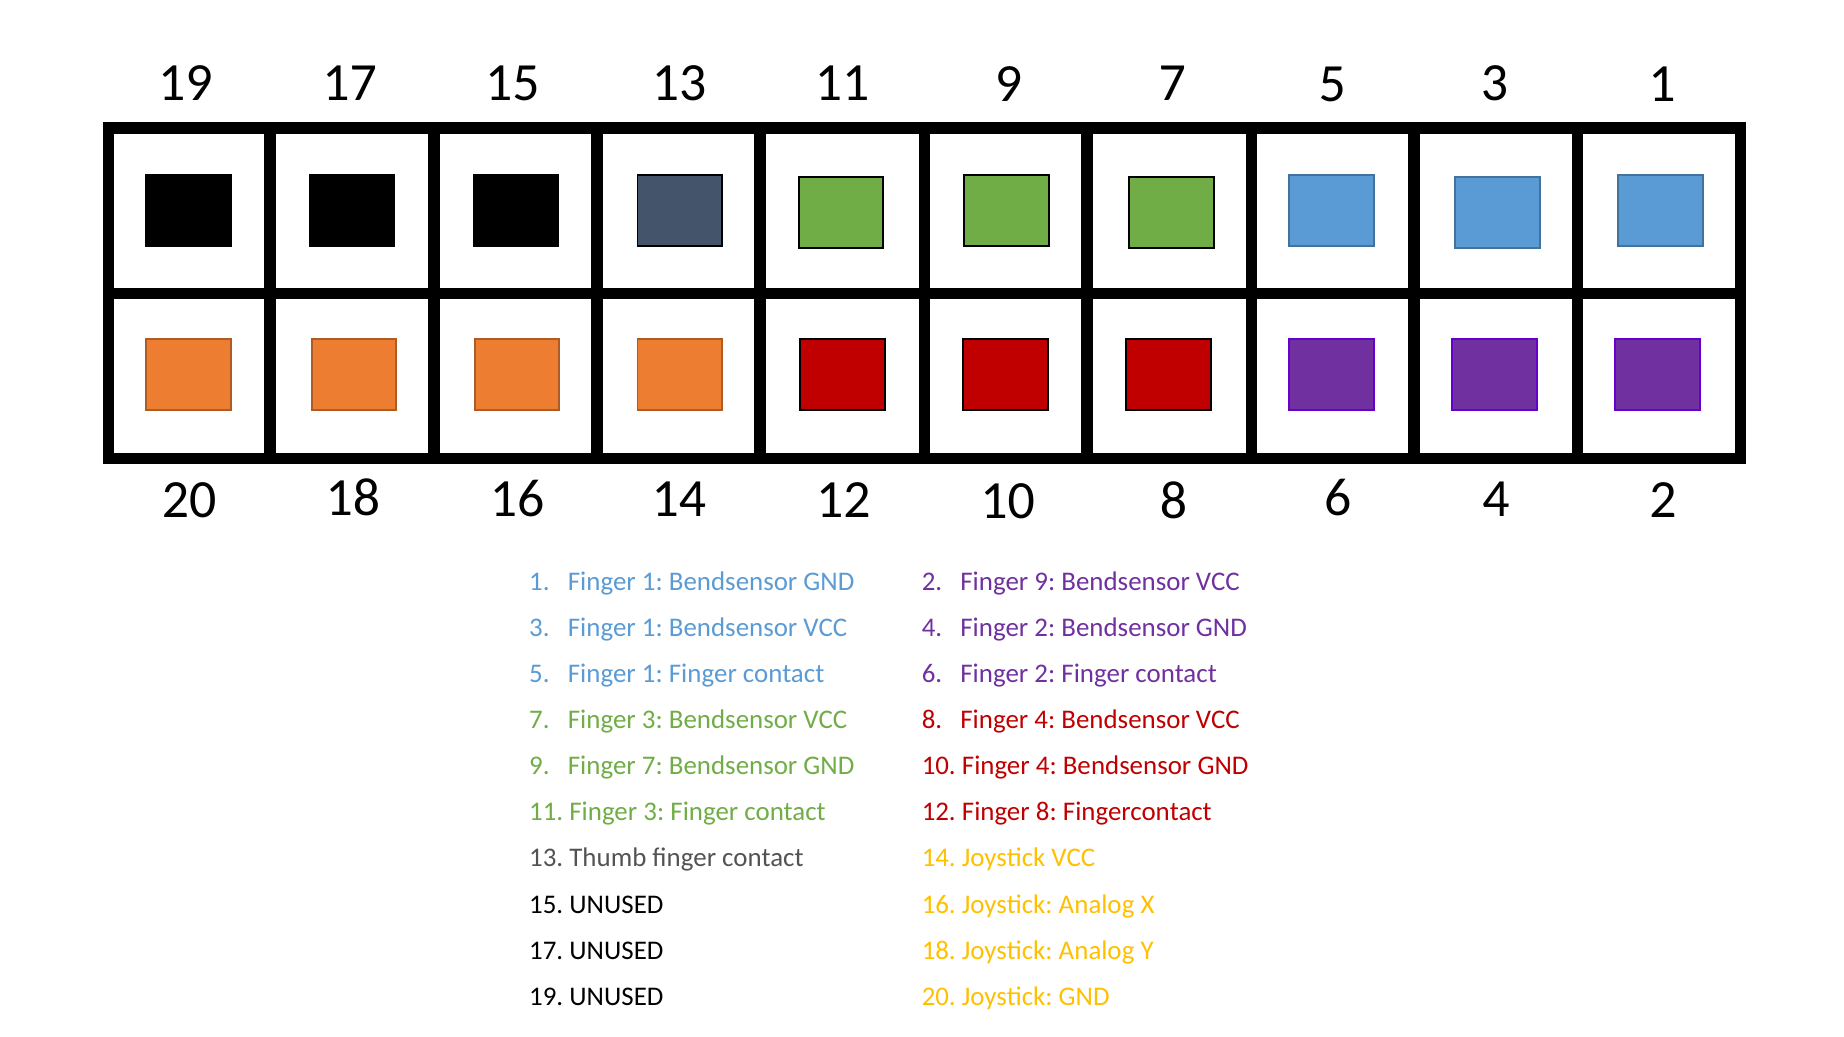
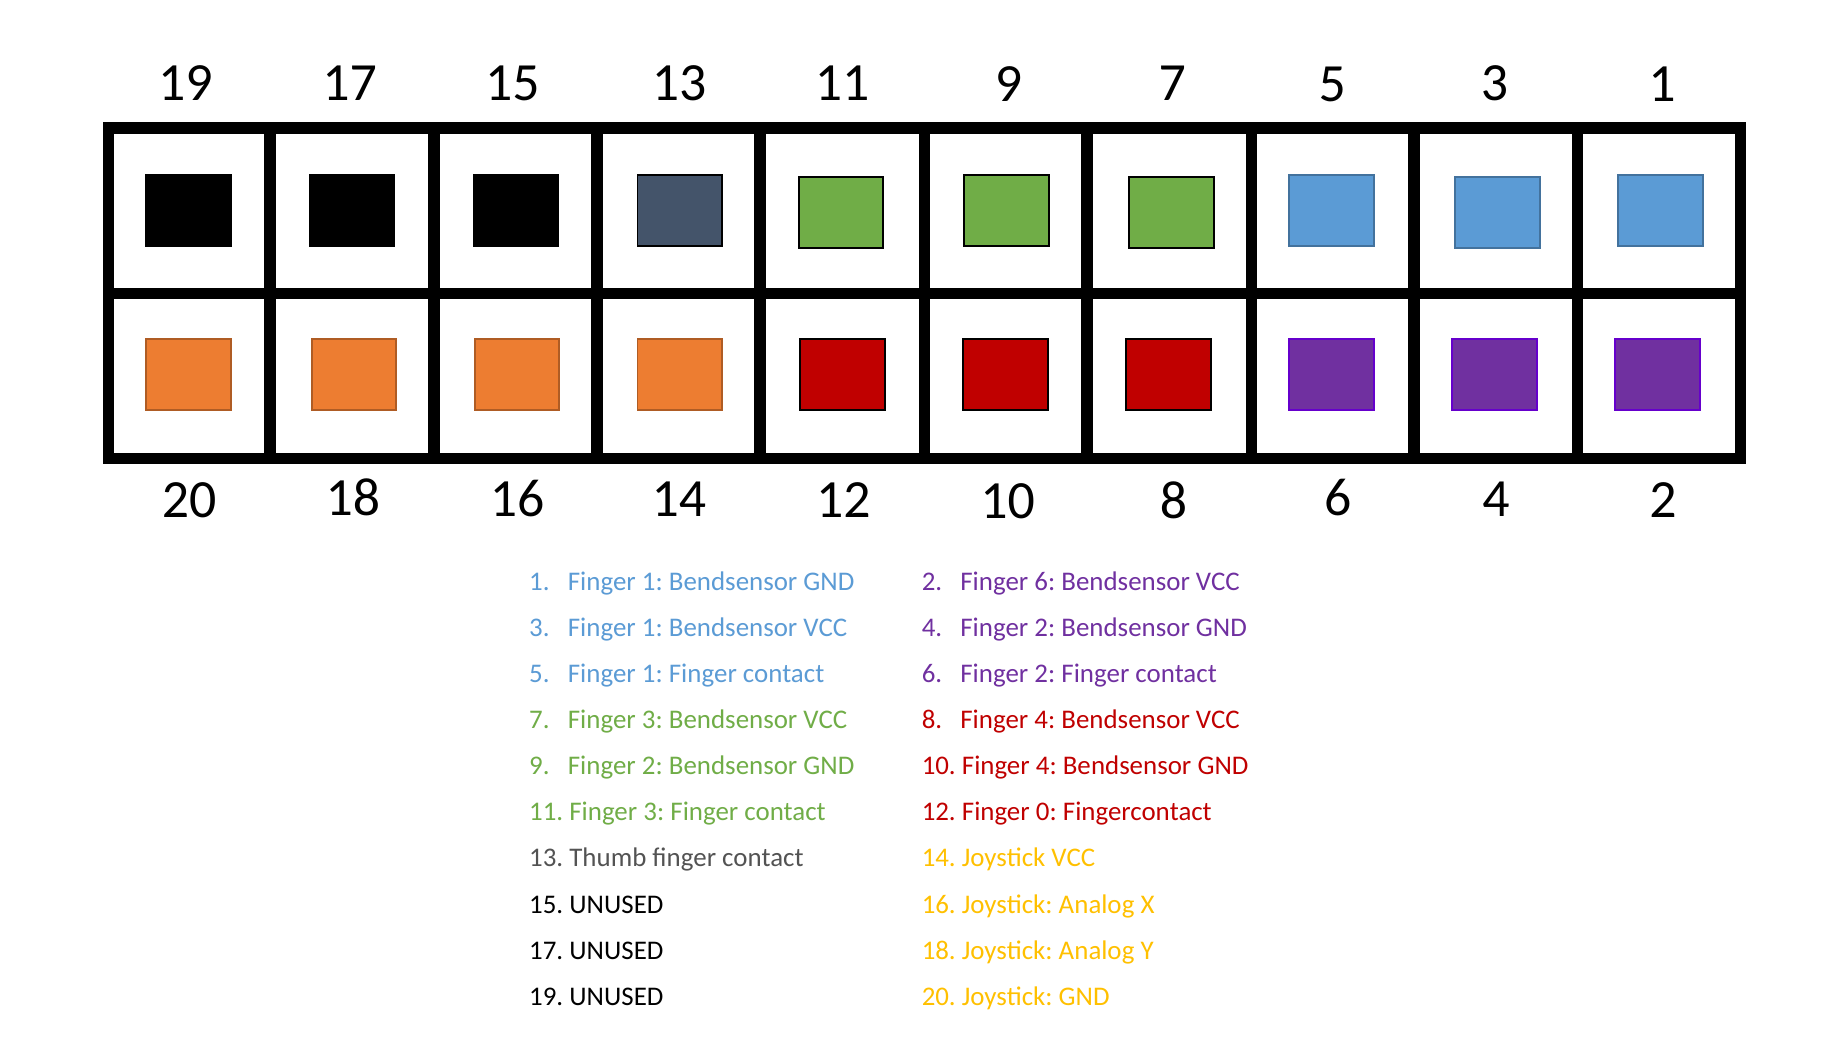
Finger 9: 9 -> 6
9 Finger 7: 7 -> 2
Finger 8: 8 -> 0
